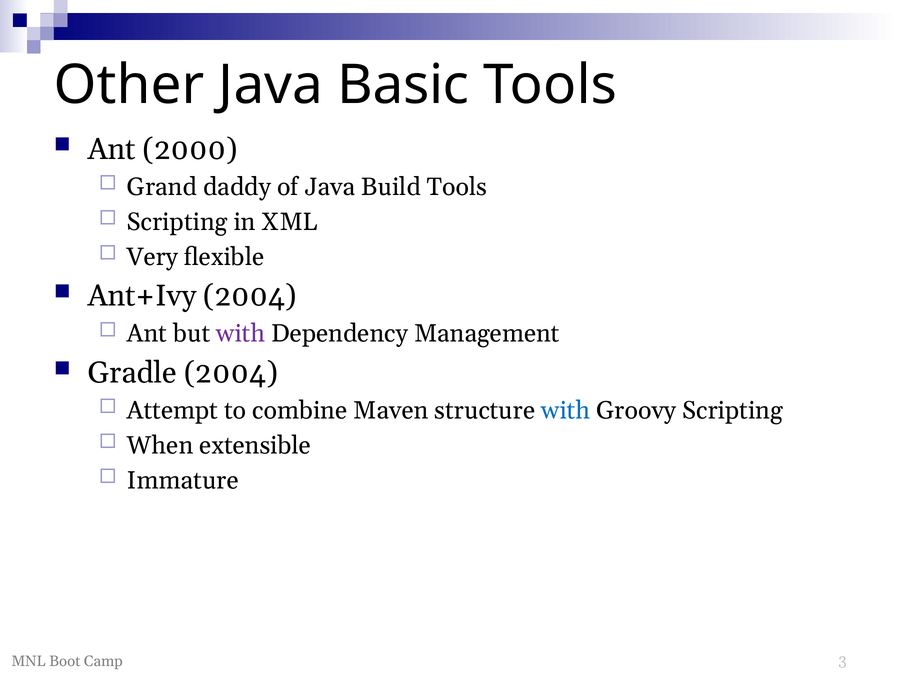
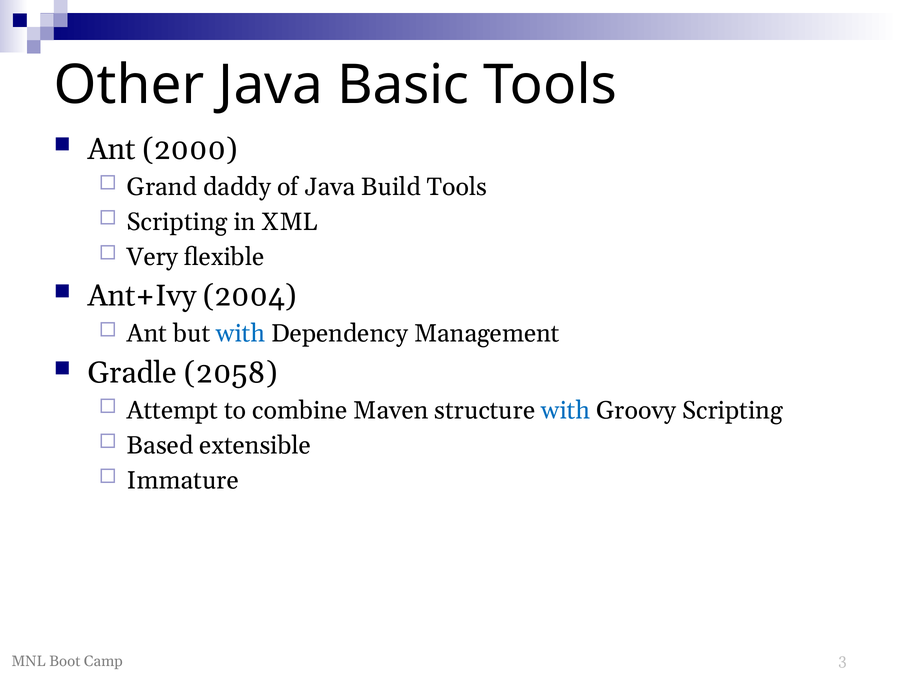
with at (241, 334) colour: purple -> blue
Gradle 2004: 2004 -> 2058
When: When -> Based
